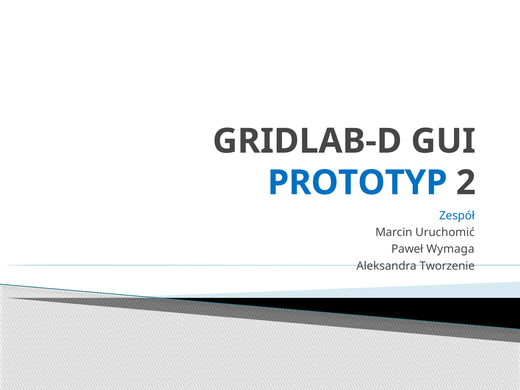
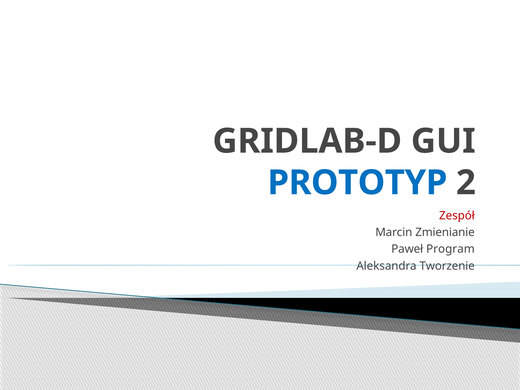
Zespół colour: blue -> red
Uruchomić: Uruchomić -> Zmienianie
Wymaga: Wymaga -> Program
